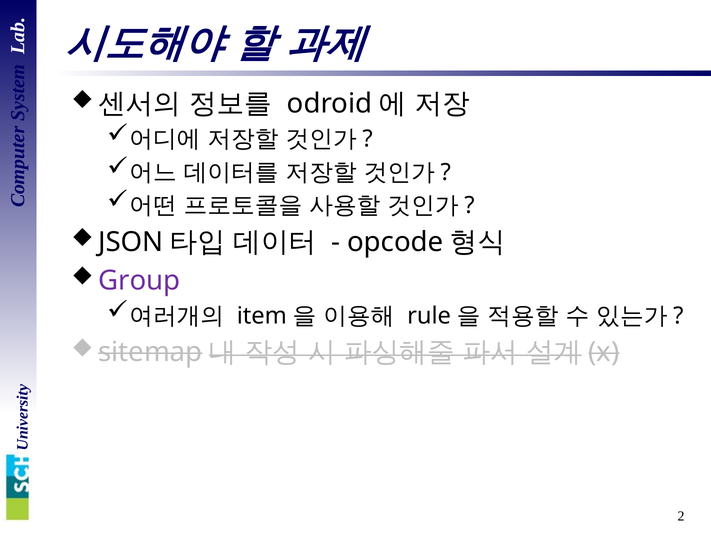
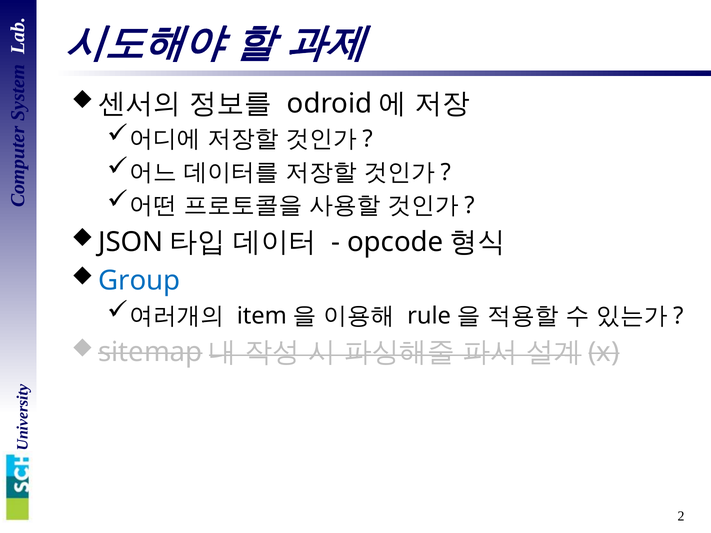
Group colour: purple -> blue
